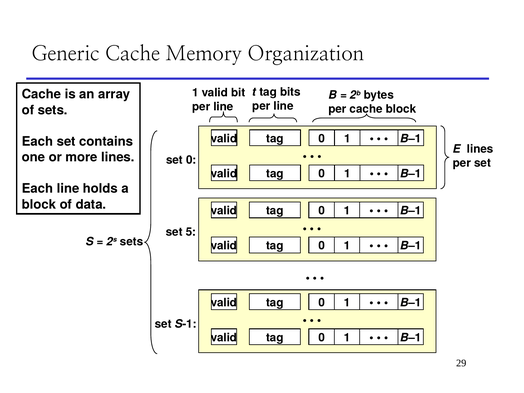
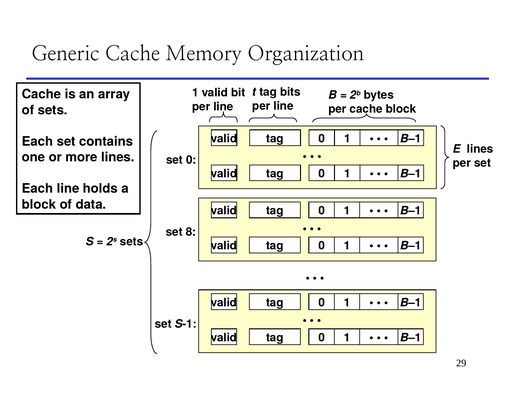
5: 5 -> 8
